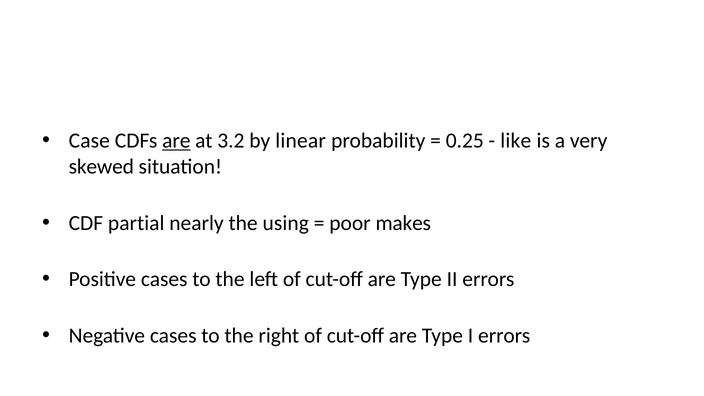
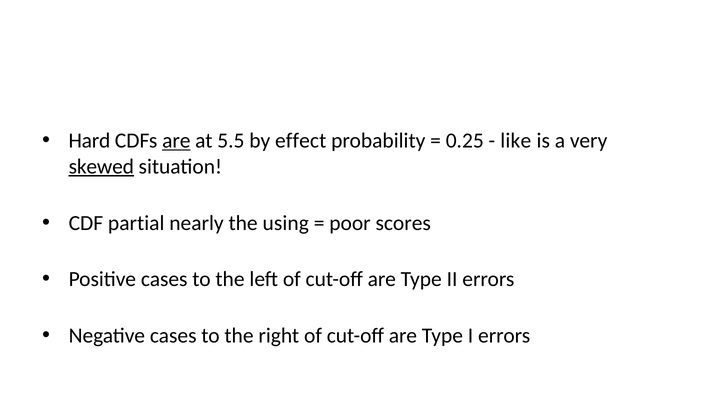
Case: Case -> Hard
3.2: 3.2 -> 5.5
linear: linear -> effect
skewed underline: none -> present
makes: makes -> scores
